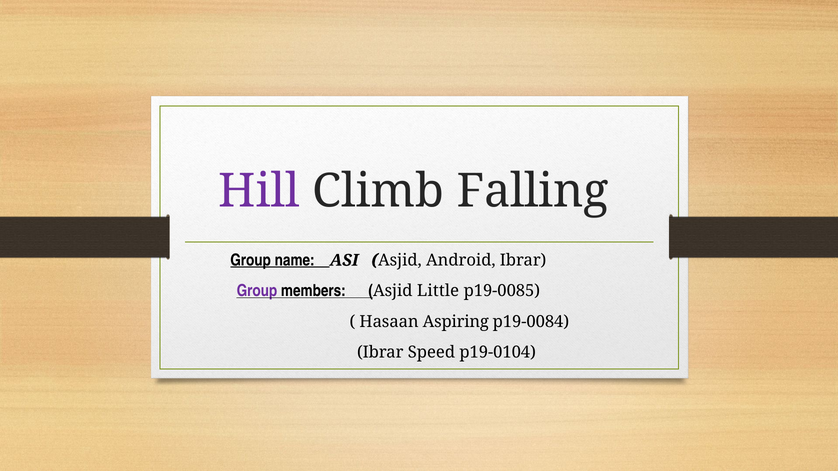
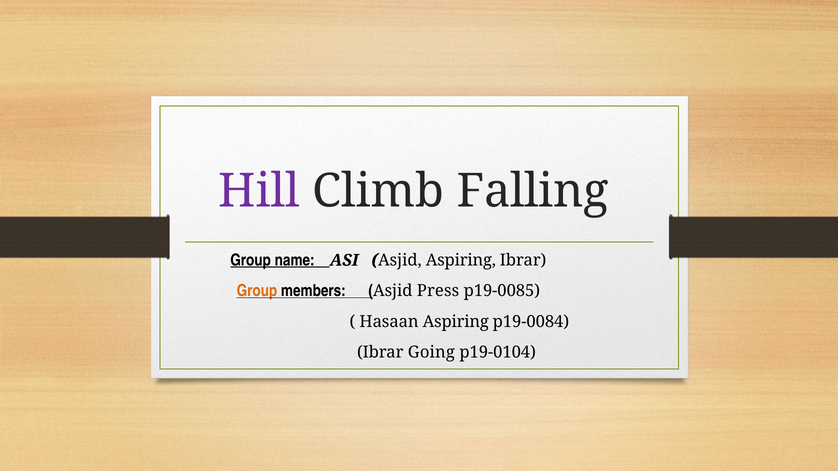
Asjid Android: Android -> Aspiring
Group at (257, 291) colour: purple -> orange
Little: Little -> Press
Speed: Speed -> Going
